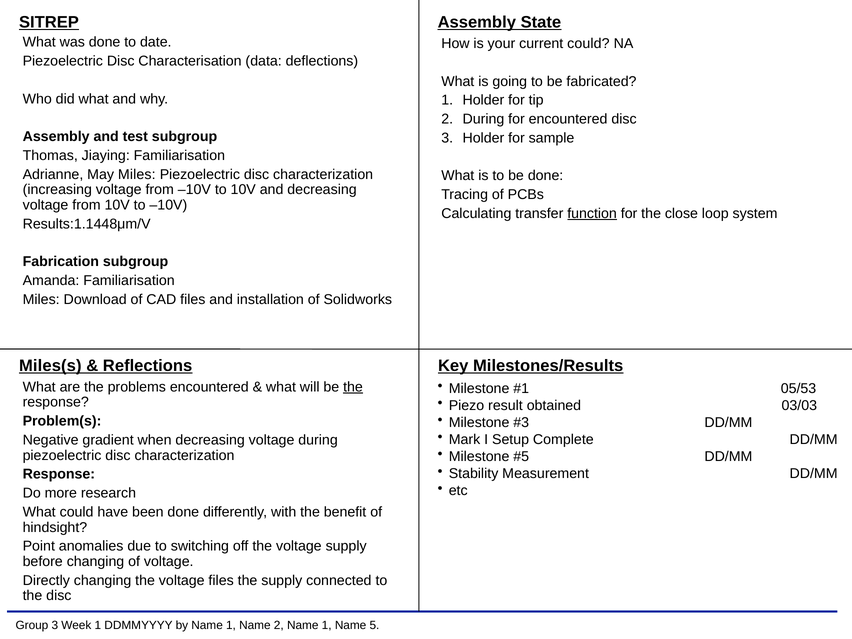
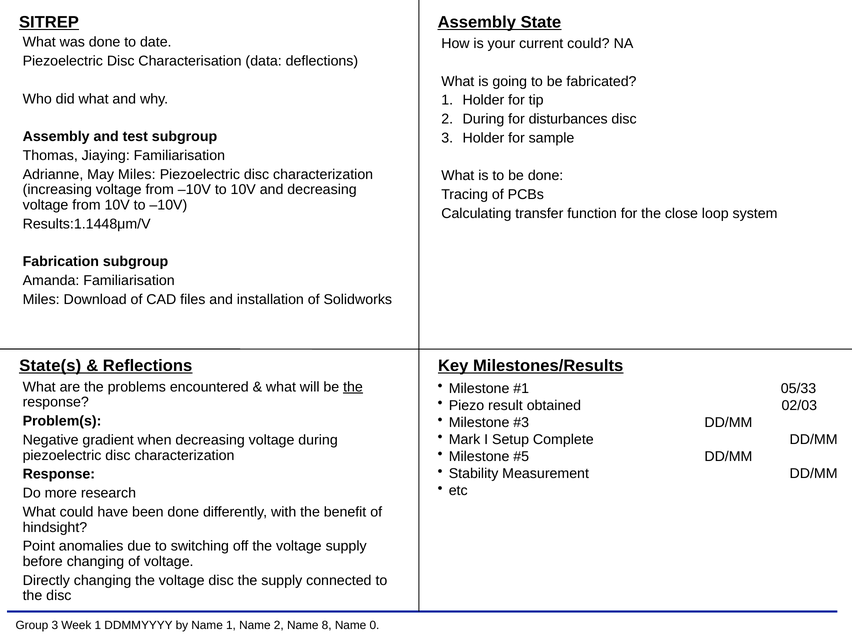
for encountered: encountered -> disturbances
function underline: present -> none
Miles(s: Miles(s -> State(s
05/53: 05/53 -> 05/33
03/03: 03/03 -> 02/03
voltage files: files -> disc
2 Name 1: 1 -> 8
5: 5 -> 0
